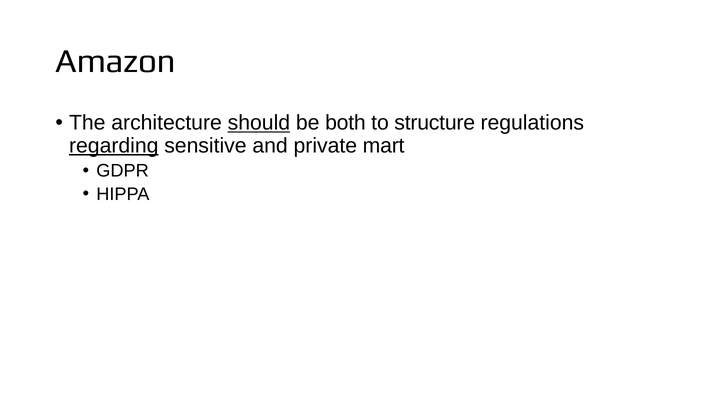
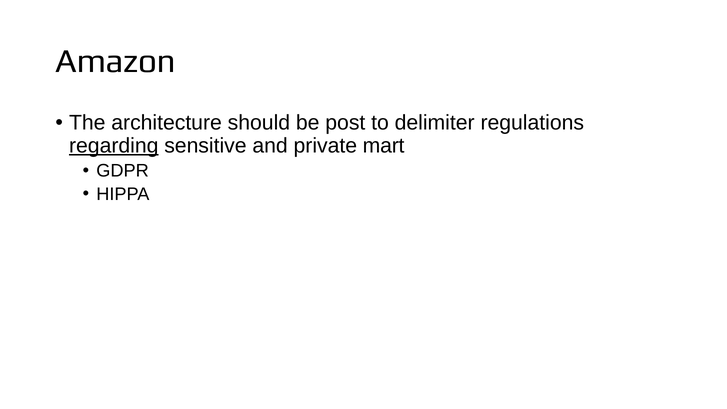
should underline: present -> none
both: both -> post
structure: structure -> delimiter
